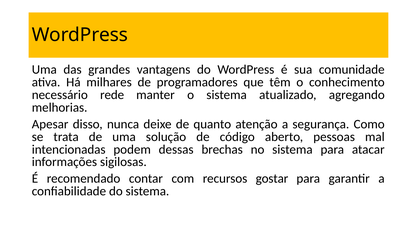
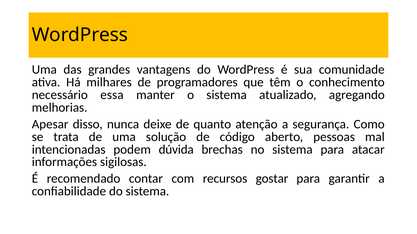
rede: rede -> essa
dessas: dessas -> dúvida
